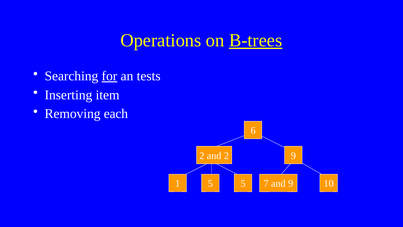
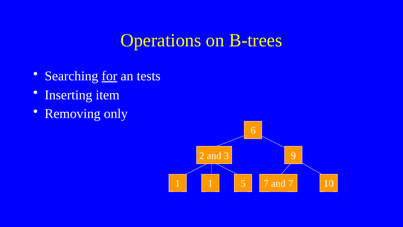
B-trees underline: present -> none
each: each -> only
and 2: 2 -> 3
1 5: 5 -> 1
and 9: 9 -> 7
